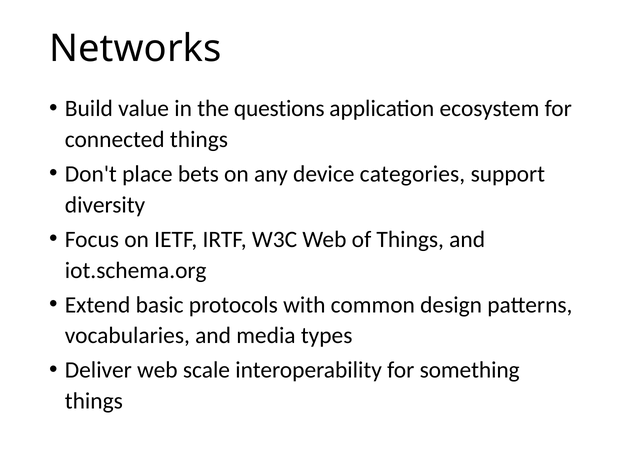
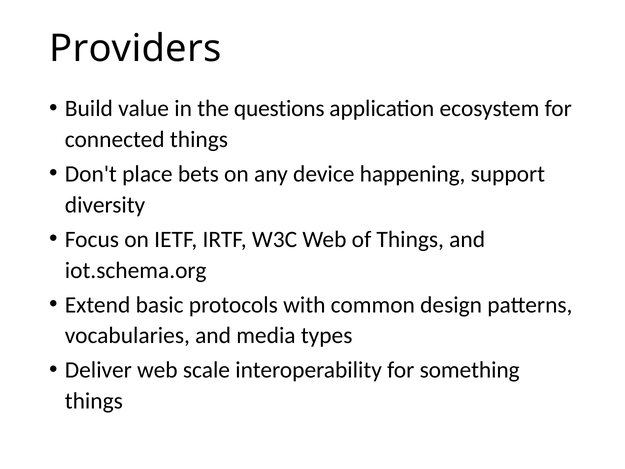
Networks: Networks -> Providers
categories: categories -> happening
